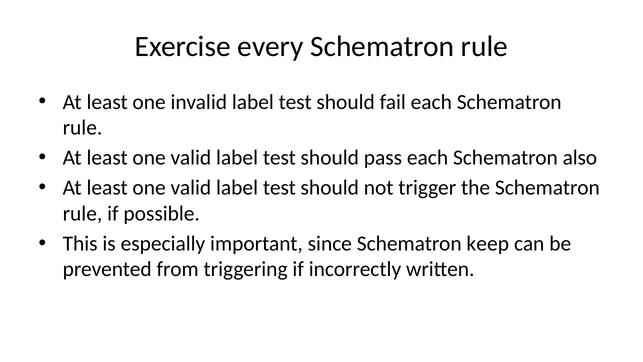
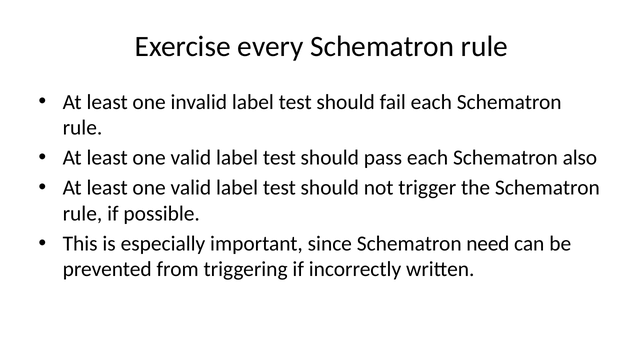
keep: keep -> need
